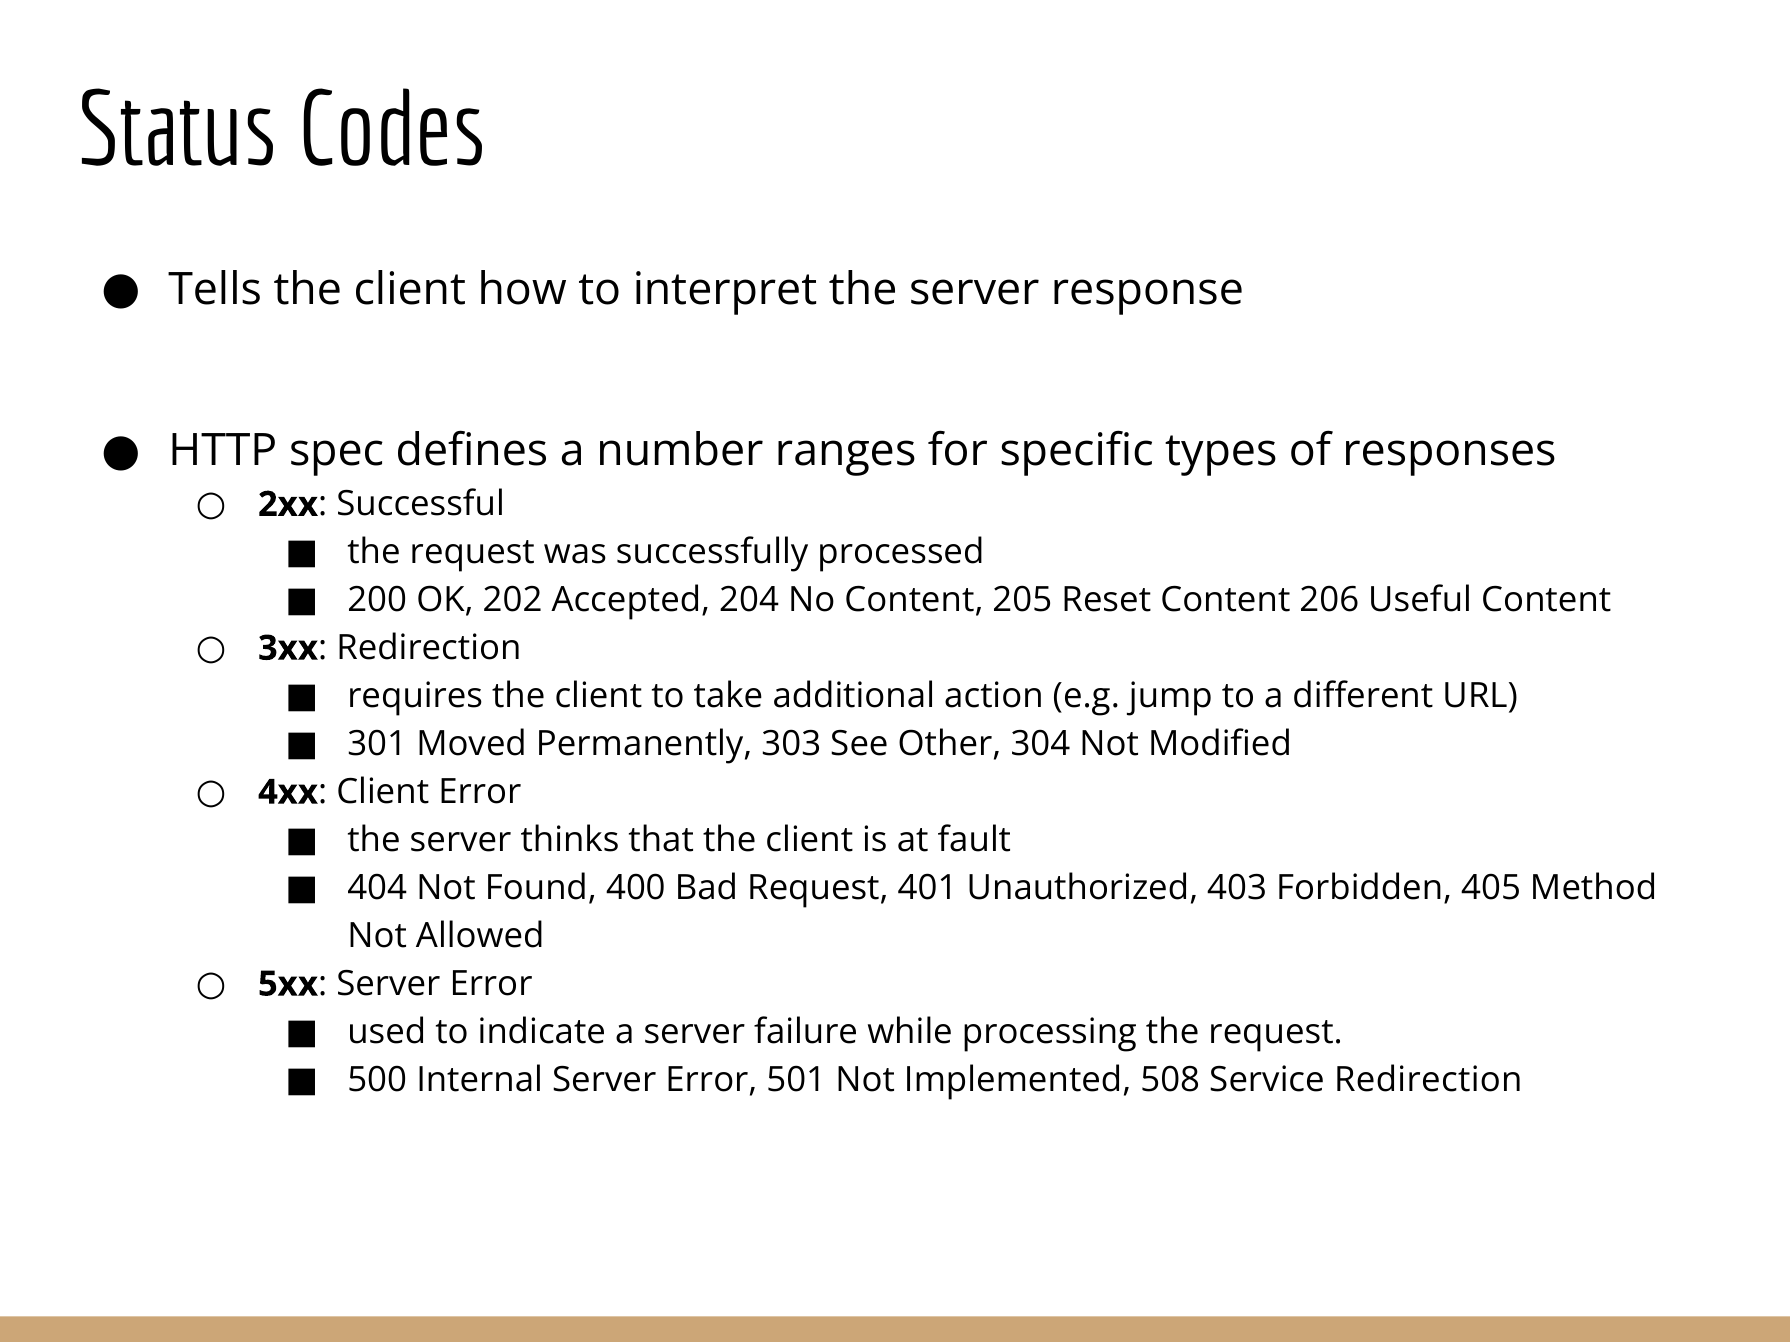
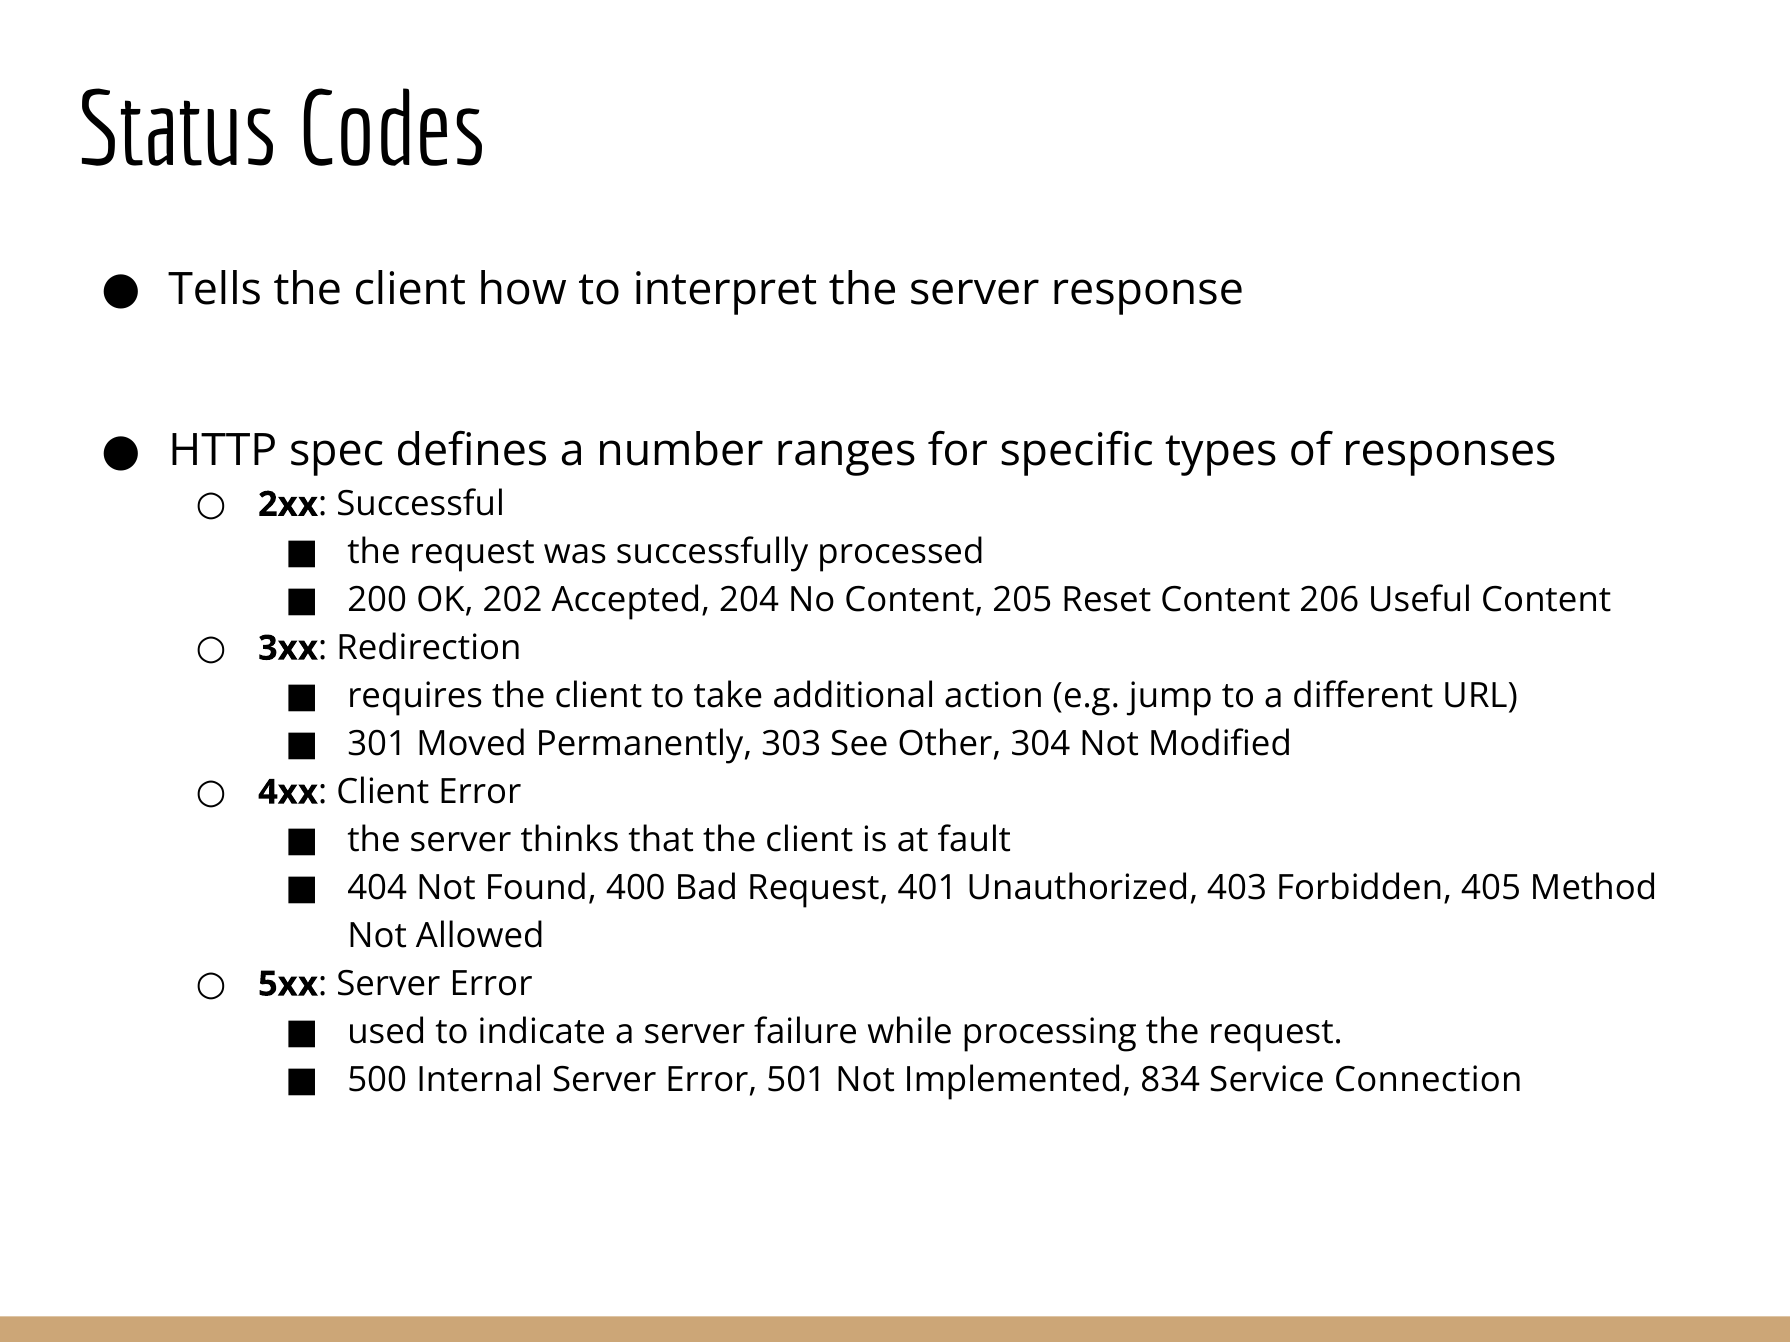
508: 508 -> 834
Service Redirection: Redirection -> Connection
